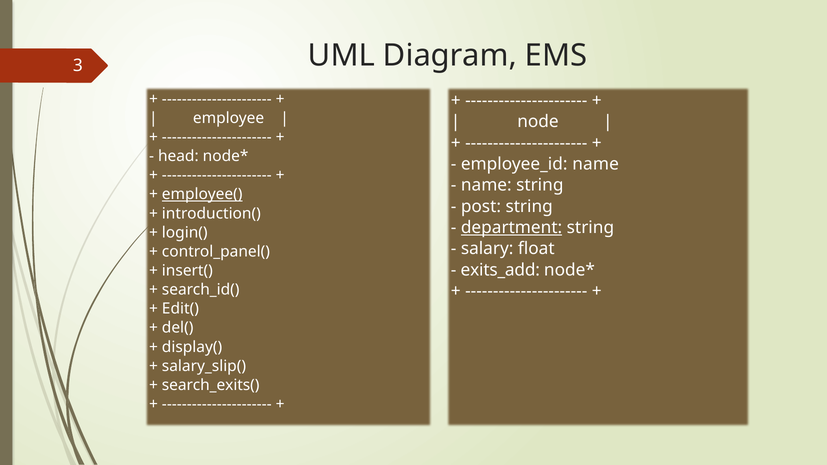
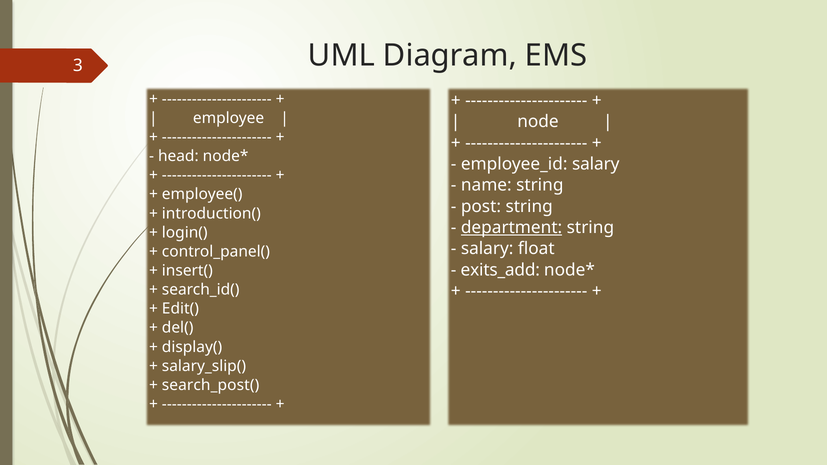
employee_id name: name -> salary
employee( underline: present -> none
search_exits(: search_exits( -> search_post(
